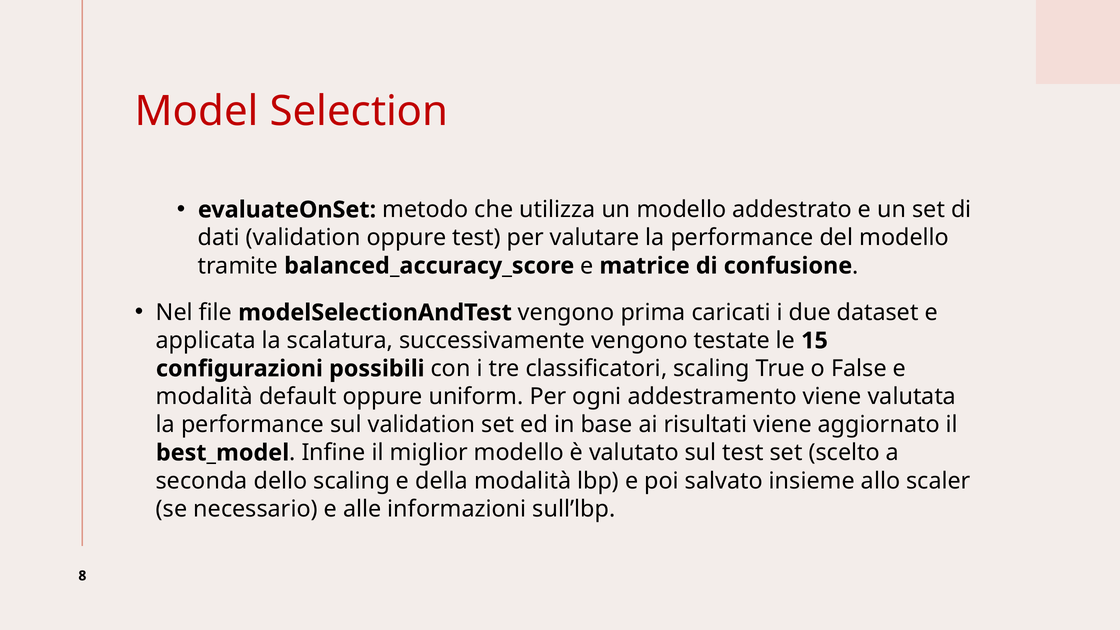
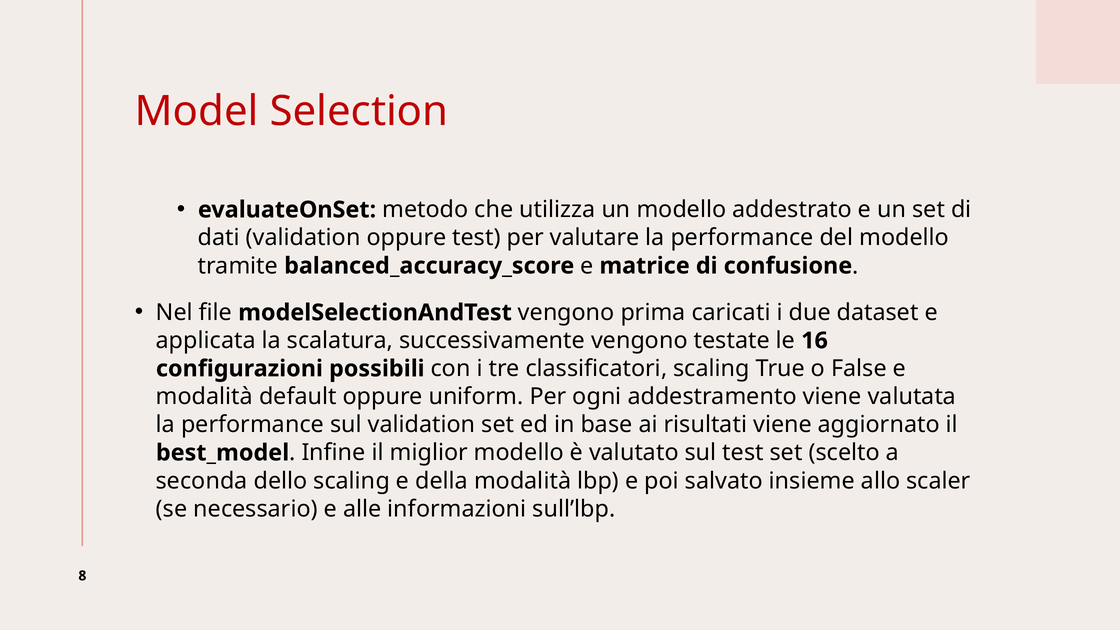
15: 15 -> 16
